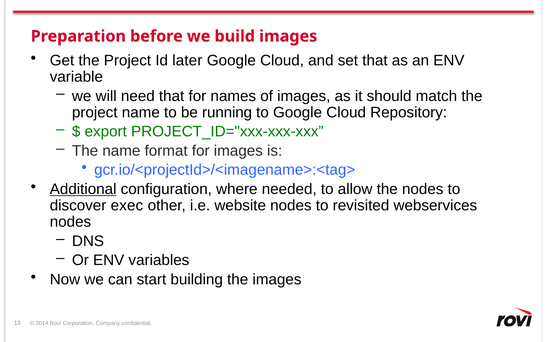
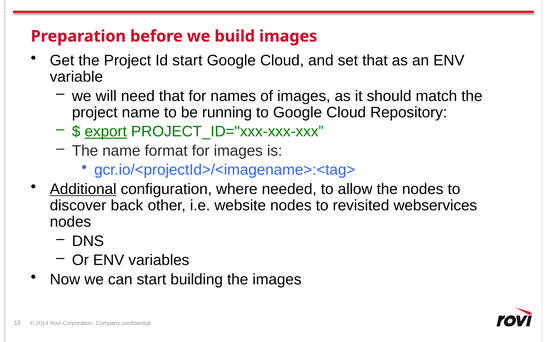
Id later: later -> start
export underline: none -> present
exec: exec -> back
